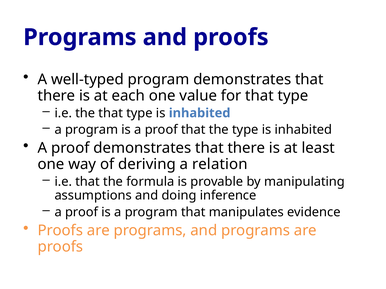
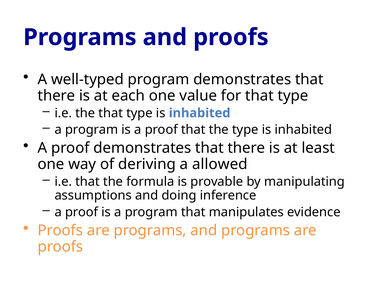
relation: relation -> allowed
